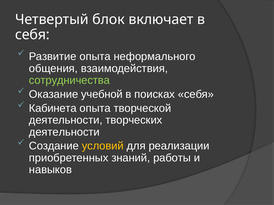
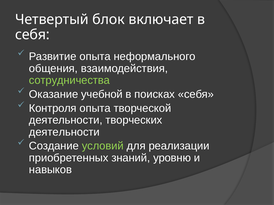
Кабинета: Кабинета -> Контроля
условий colour: yellow -> light green
работы: работы -> уровню
